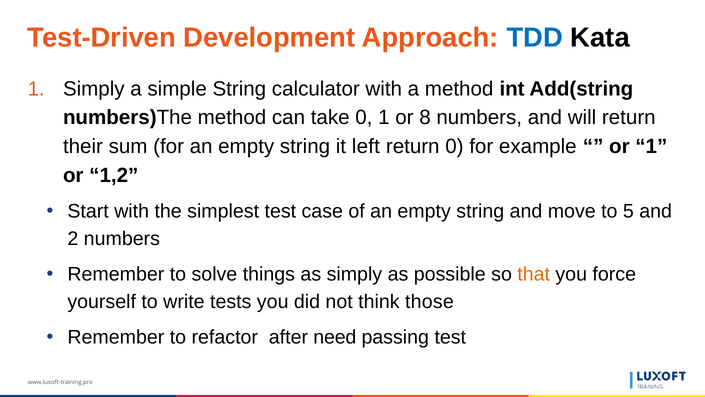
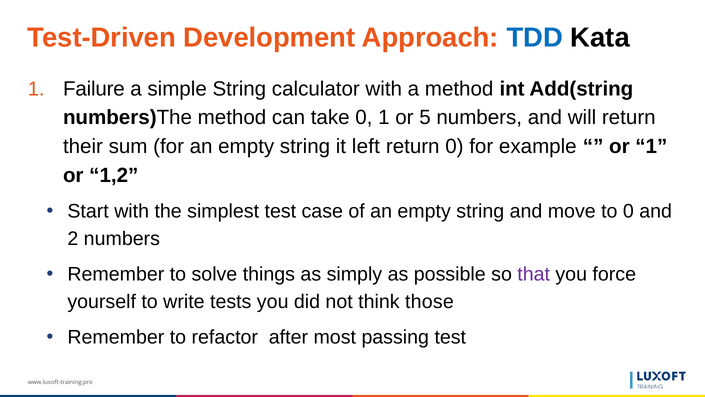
1 Simply: Simply -> Failure
8: 8 -> 5
to 5: 5 -> 0
that colour: orange -> purple
need: need -> most
